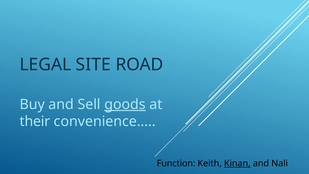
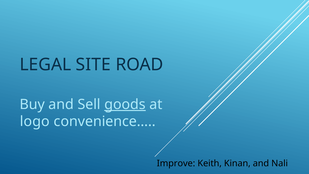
their: their -> logo
Function: Function -> Improve
Kinan underline: present -> none
